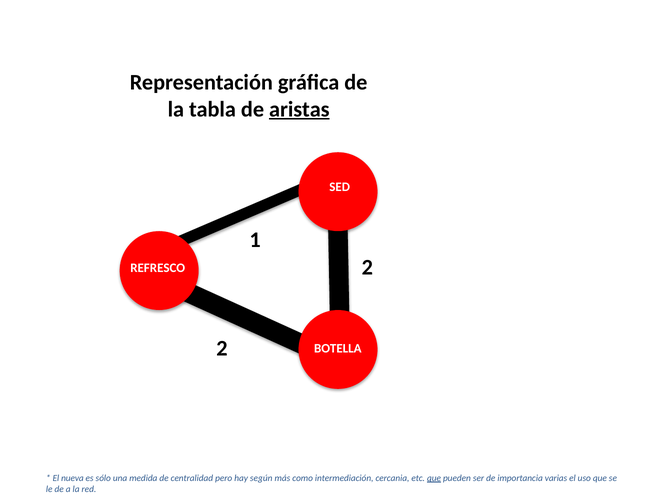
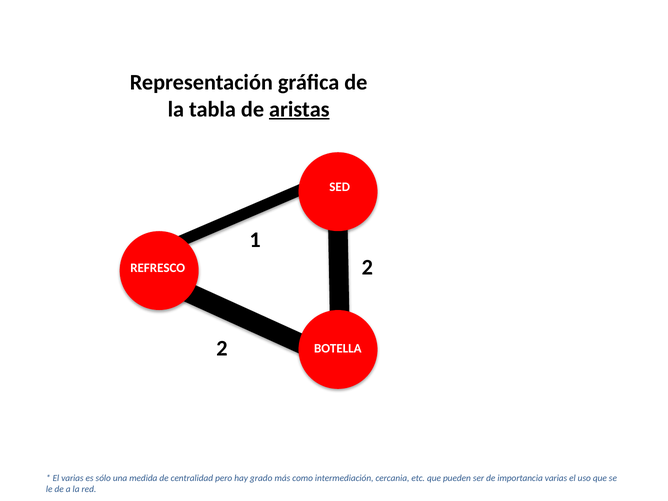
El nueva: nueva -> varias
según: según -> grado
que at (434, 478) underline: present -> none
